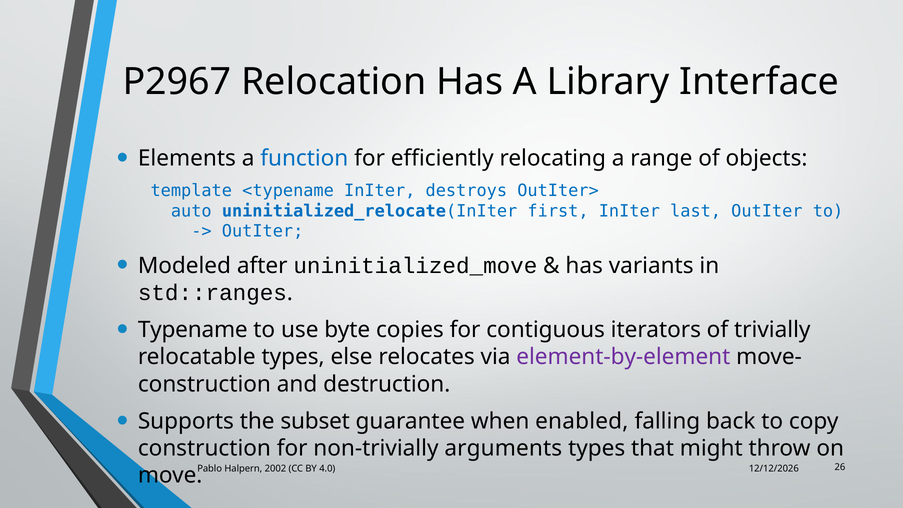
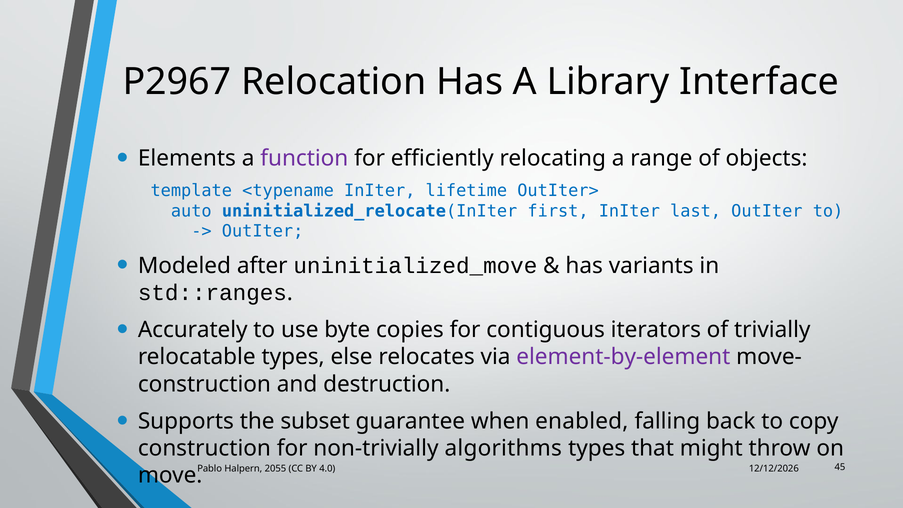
function colour: blue -> purple
destroys: destroys -> lifetime
Typename: Typename -> Accurately
arguments: arguments -> algorithms
2002: 2002 -> 2055
26: 26 -> 45
